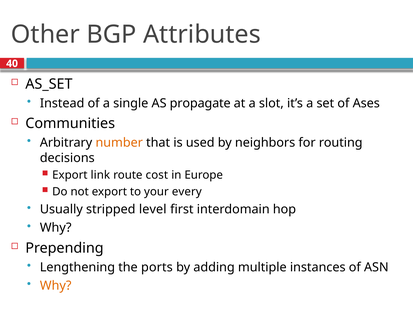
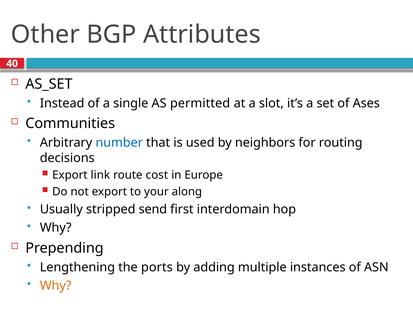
propagate: propagate -> permitted
number colour: orange -> blue
every: every -> along
level: level -> send
